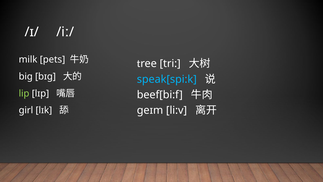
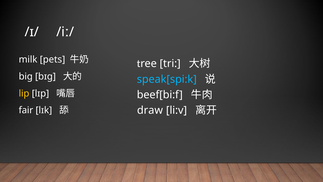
lip colour: light green -> yellow
geɪm: geɪm -> draw
girl: girl -> fair
